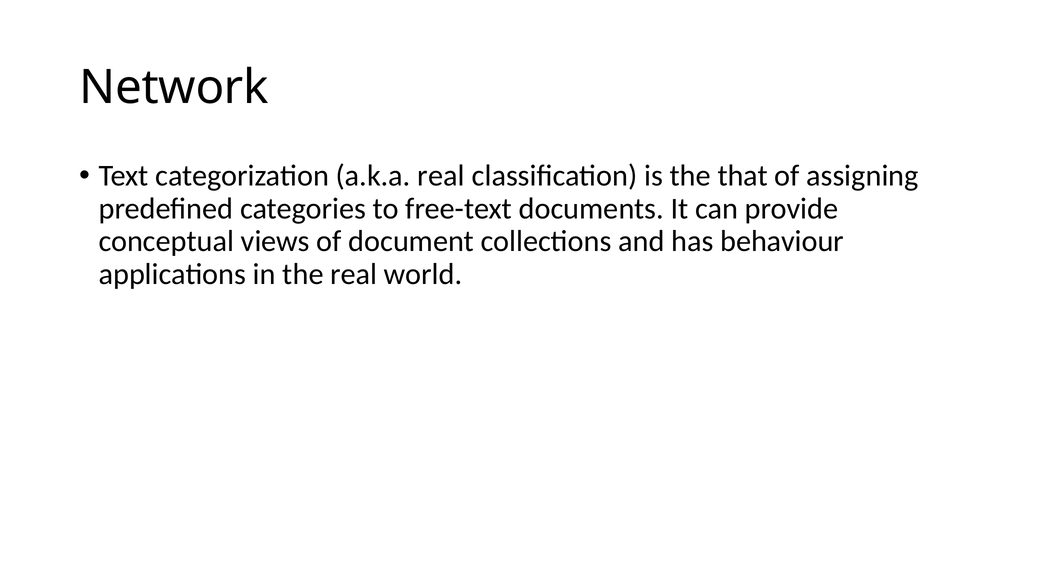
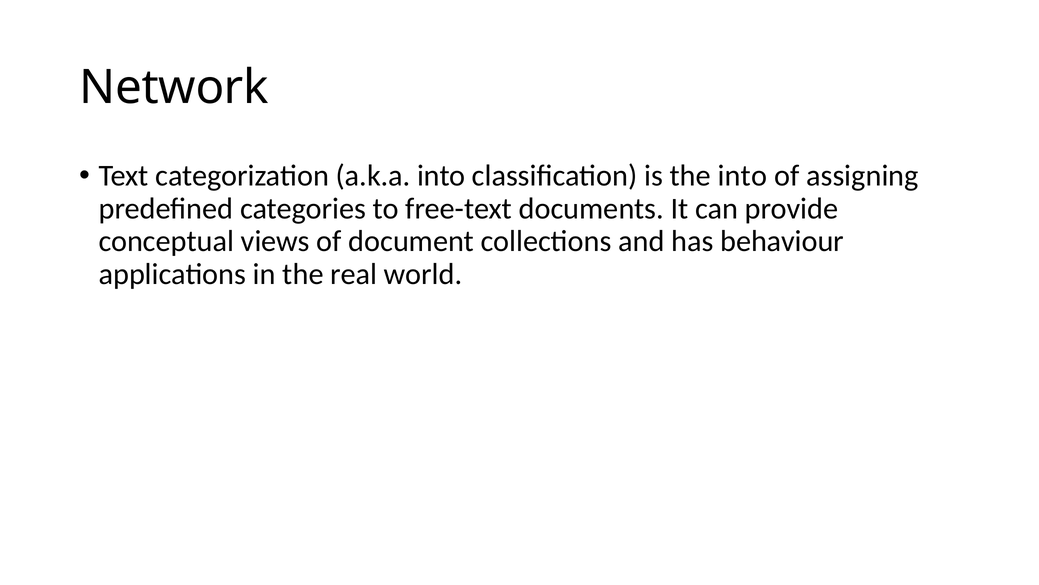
a.k.a real: real -> into
the that: that -> into
